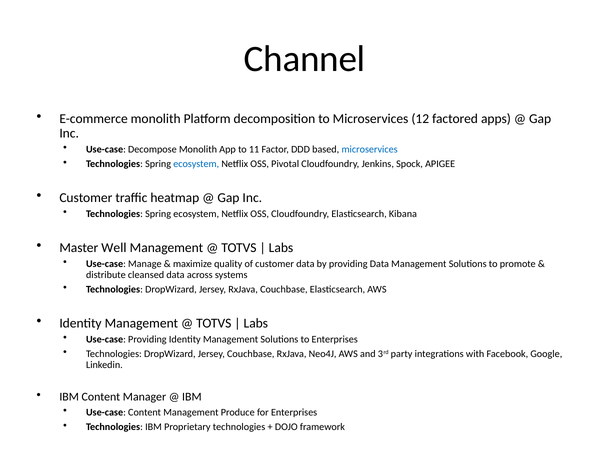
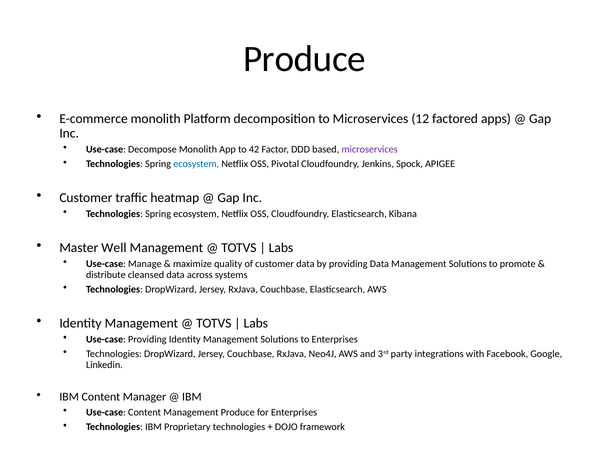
Channel at (305, 59): Channel -> Produce
11: 11 -> 42
microservices at (370, 149) colour: blue -> purple
